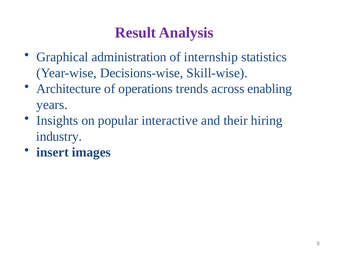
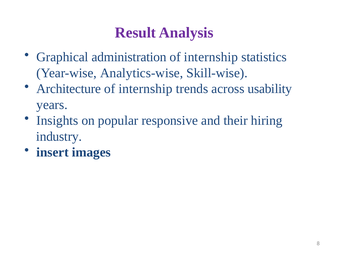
Decisions-wise: Decisions-wise -> Analytics-wise
operations at (146, 89): operations -> internship
enabling: enabling -> usability
interactive: interactive -> responsive
